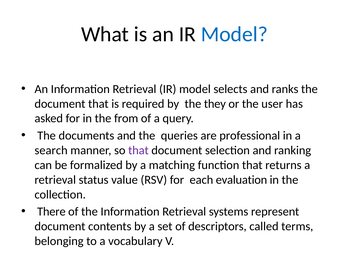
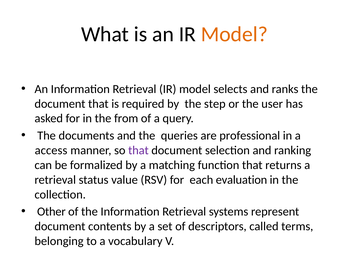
Model at (234, 34) colour: blue -> orange
they: they -> step
search: search -> access
There: There -> Other
